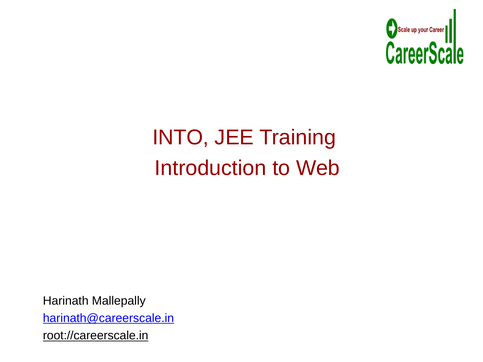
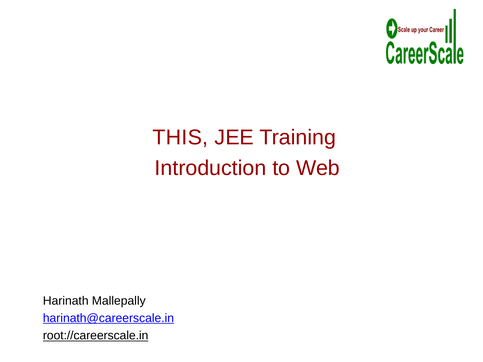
INTO: INTO -> THIS
